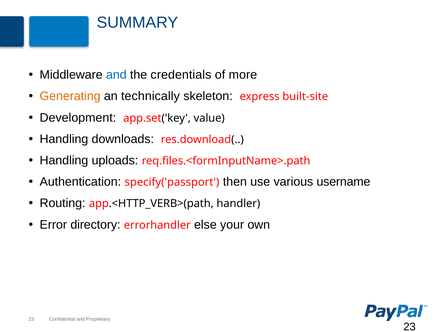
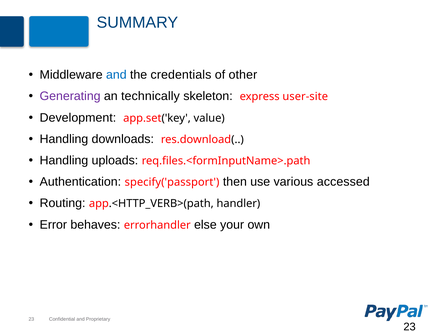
more: more -> other
Generating colour: orange -> purple
built-site: built-site -> user-site
username: username -> accessed
directory: directory -> behaves
